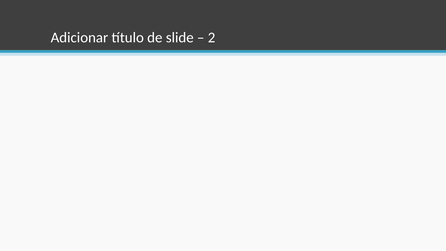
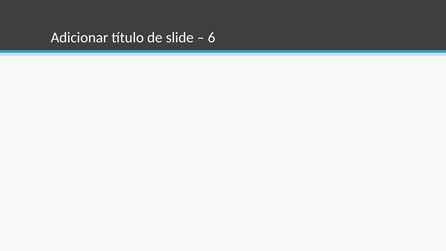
2: 2 -> 6
